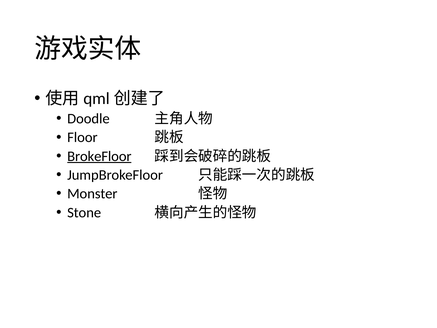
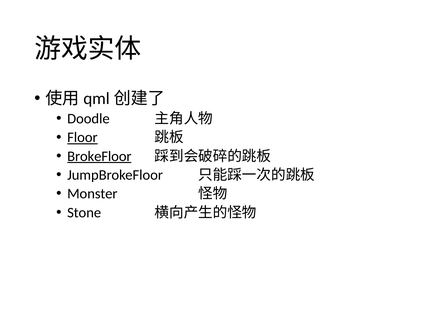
Floor underline: none -> present
